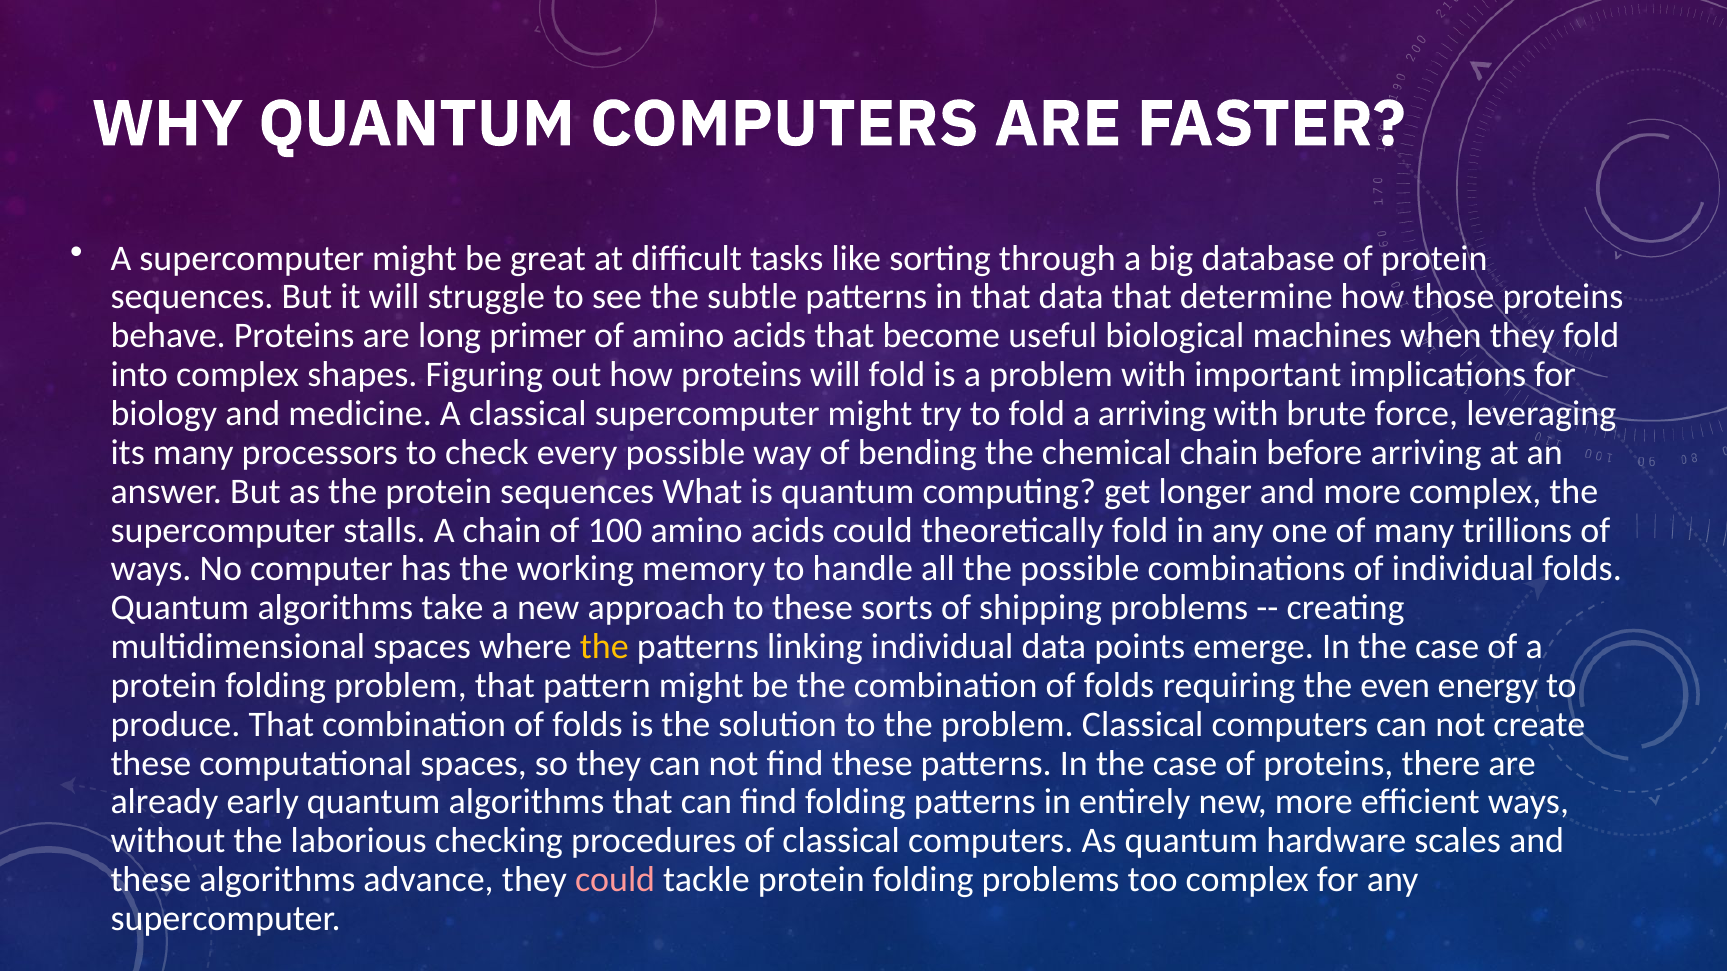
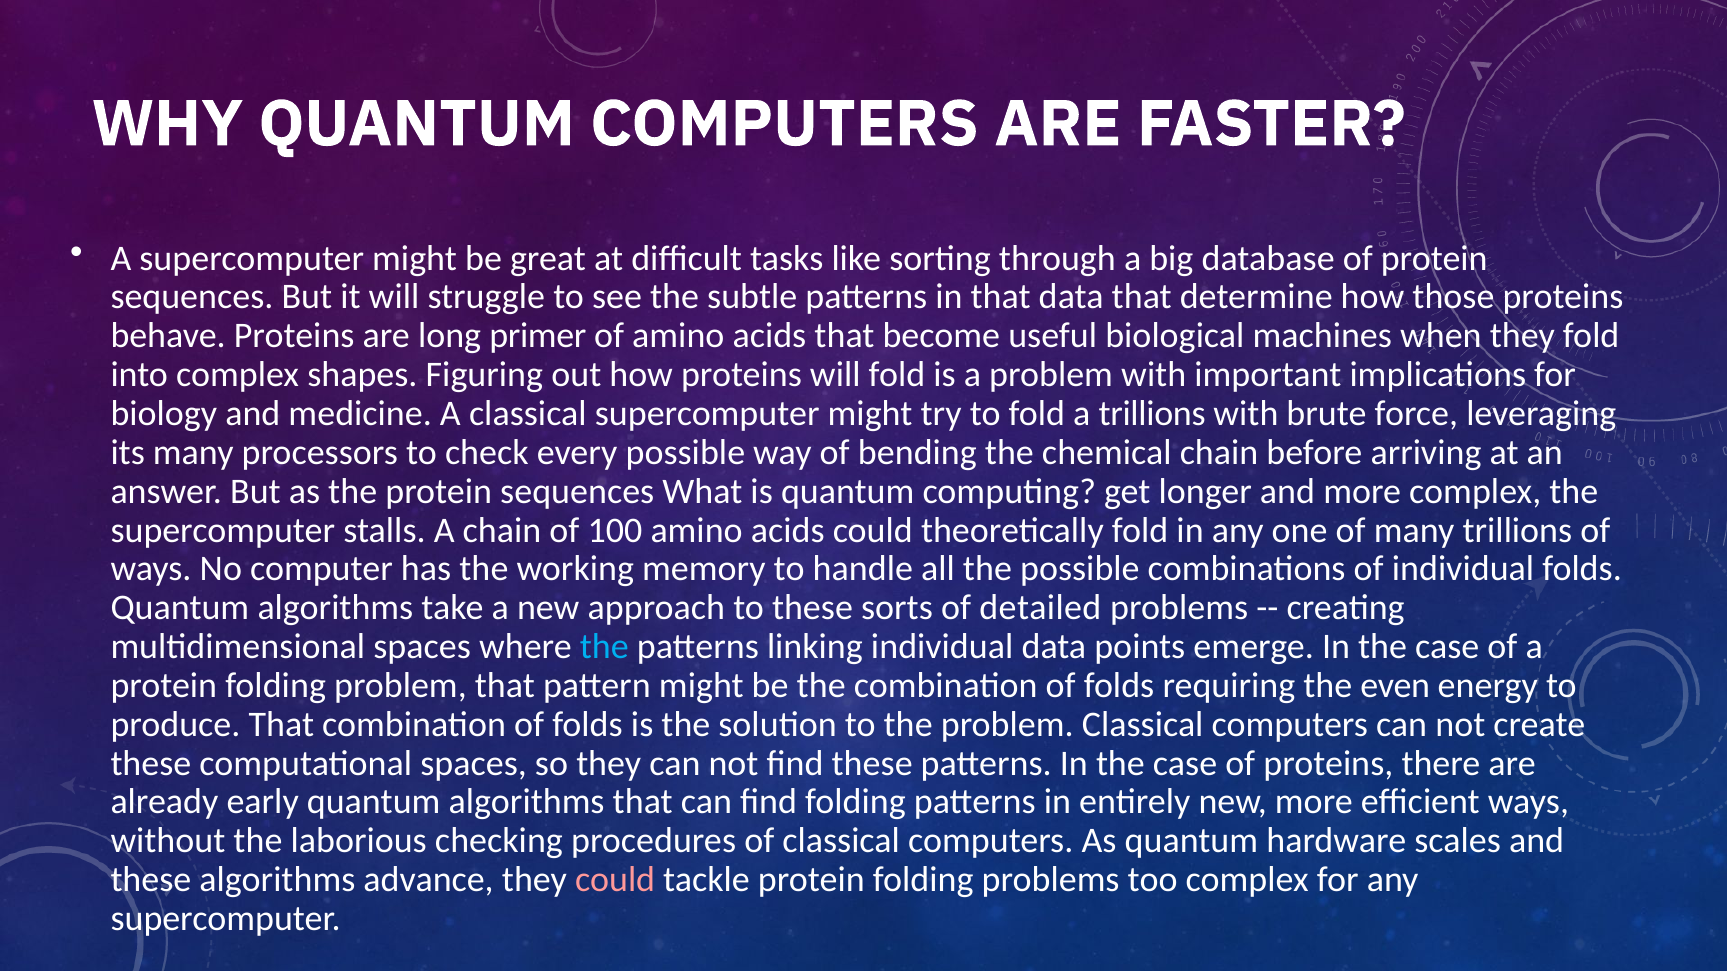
a arriving: arriving -> trillions
shipping: shipping -> detailed
the at (604, 647) colour: yellow -> light blue
